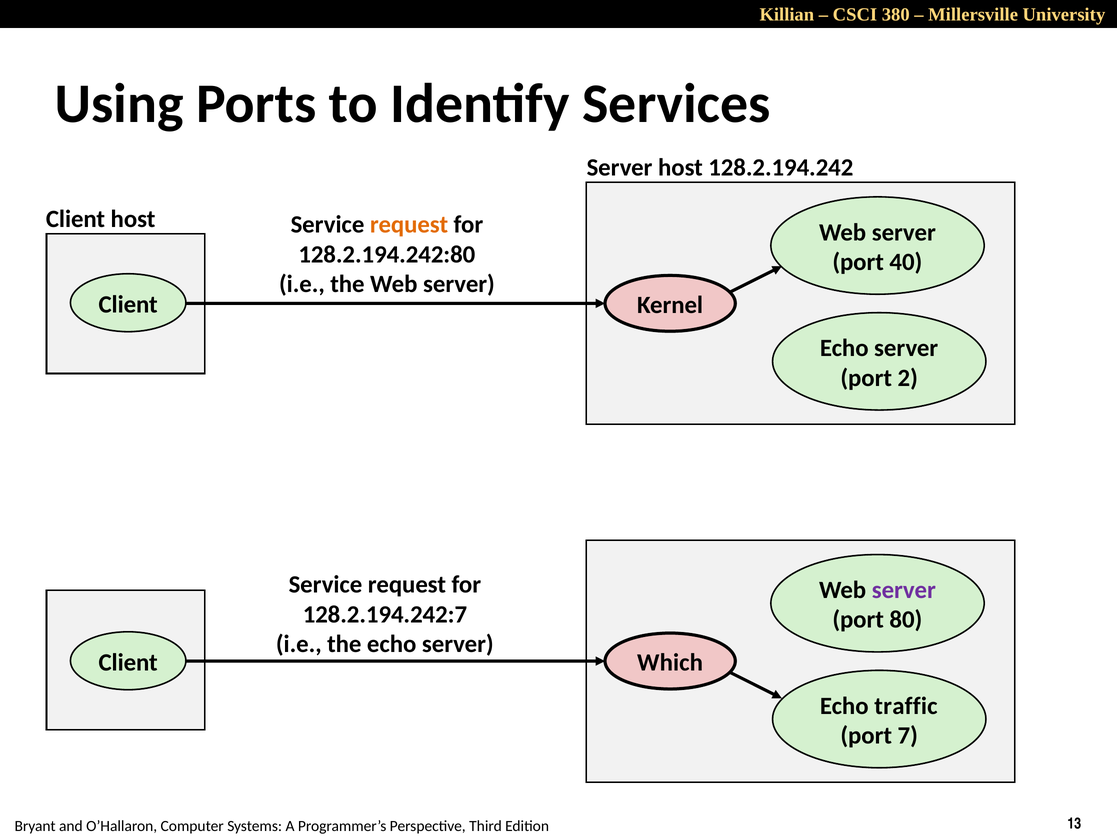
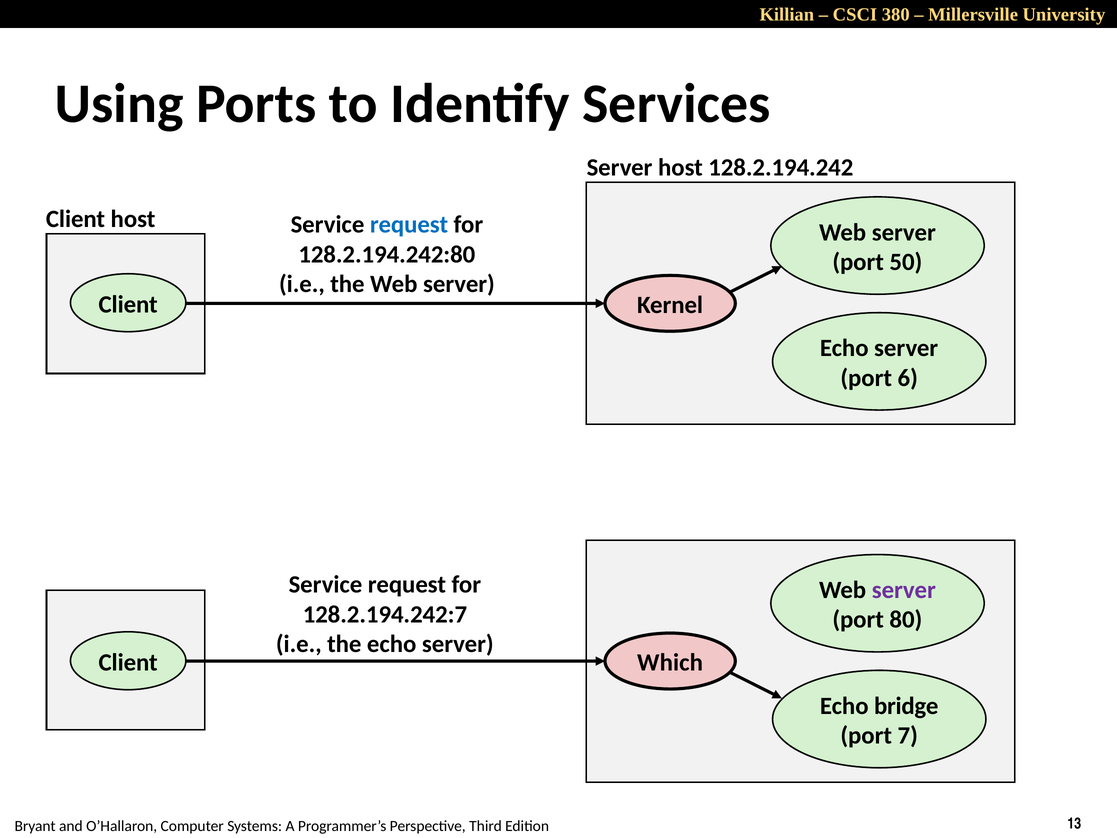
request at (409, 225) colour: orange -> blue
40: 40 -> 50
2: 2 -> 6
traffic: traffic -> bridge
